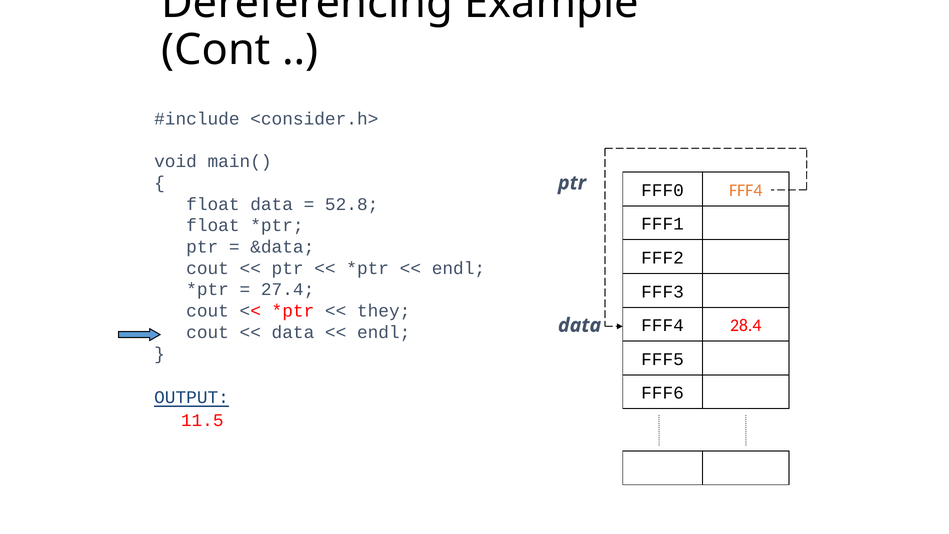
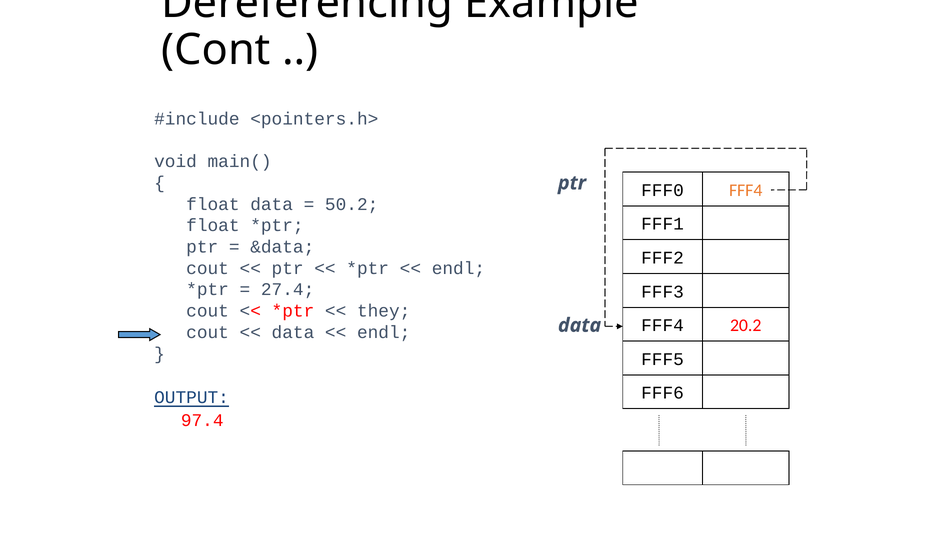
<consider.h>: <consider.h> -> <pointers.h>
52.8: 52.8 -> 50.2
28.4: 28.4 -> 20.2
11.5: 11.5 -> 97.4
